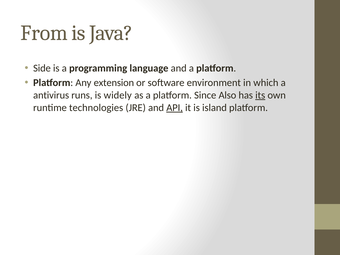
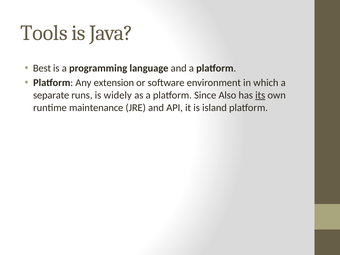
From: From -> Tools
Side: Side -> Best
antivirus: antivirus -> separate
technologies: technologies -> maintenance
API underline: present -> none
